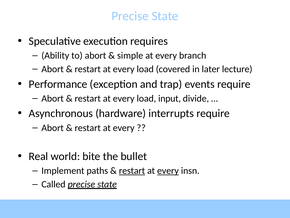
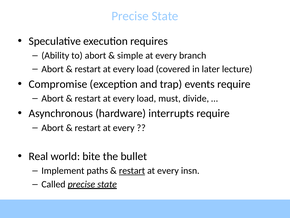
Performance: Performance -> Compromise
input: input -> must
every at (168, 170) underline: present -> none
